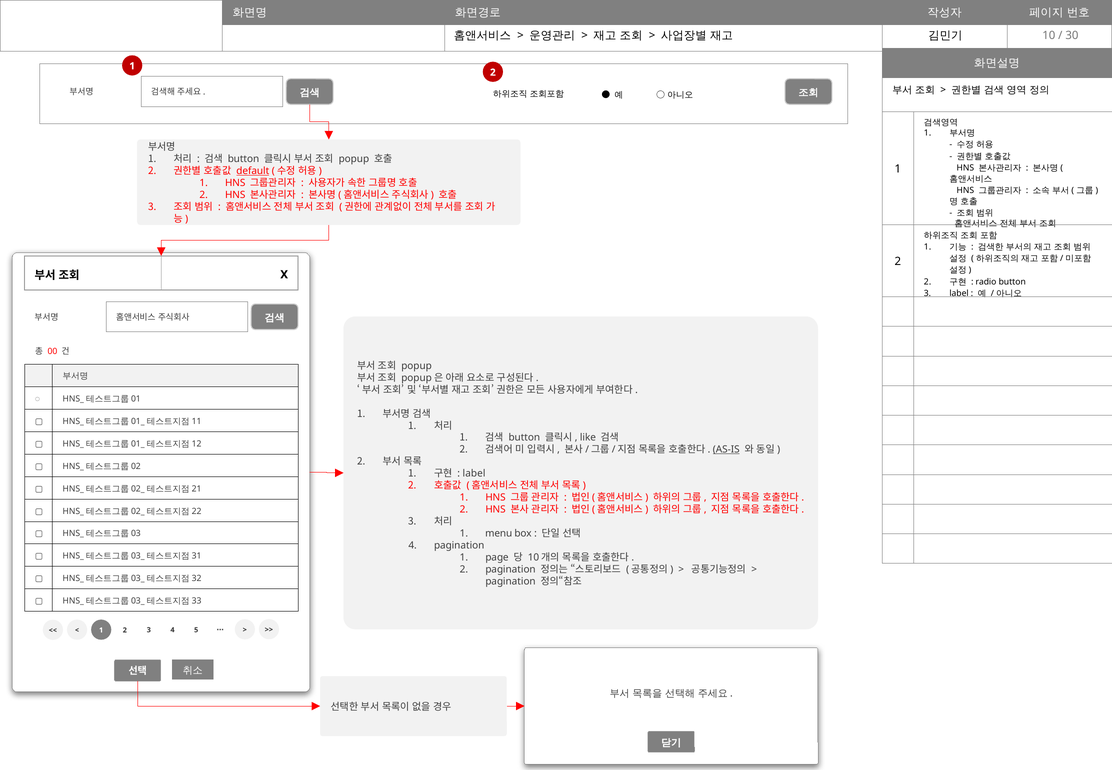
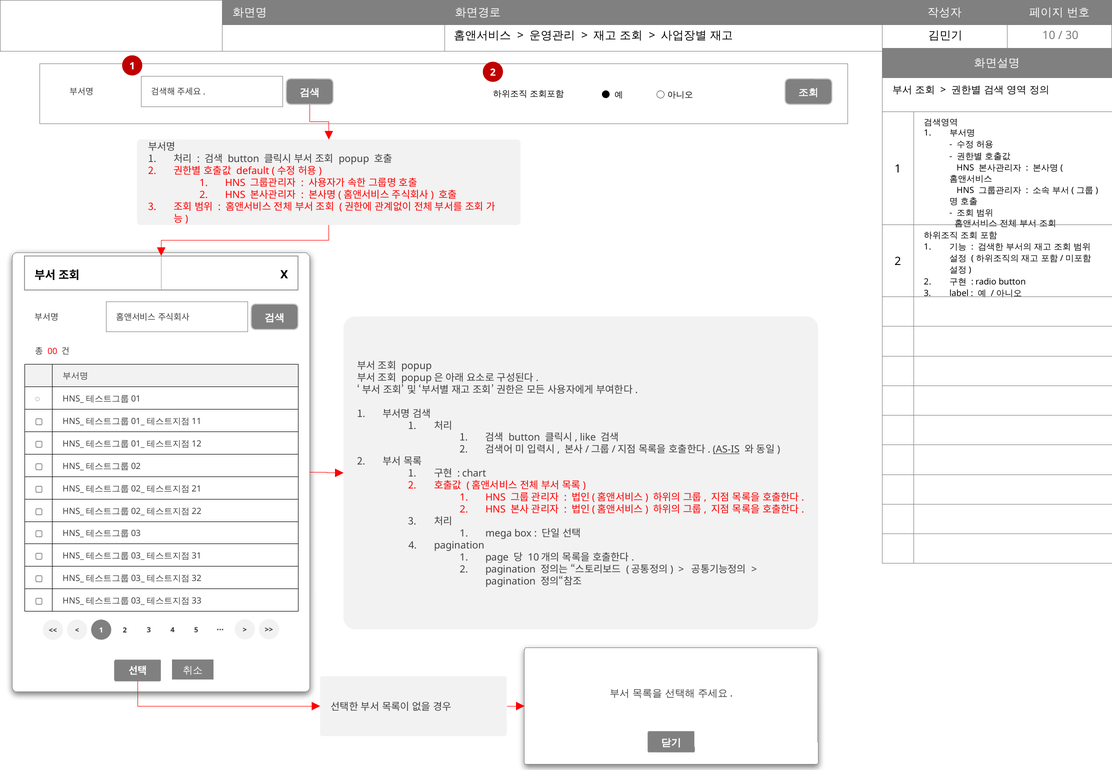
default underline: present -> none
label at (474, 473): label -> chart
menu: menu -> mega
